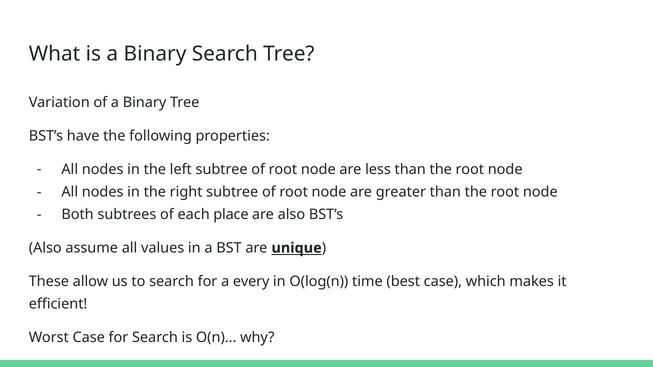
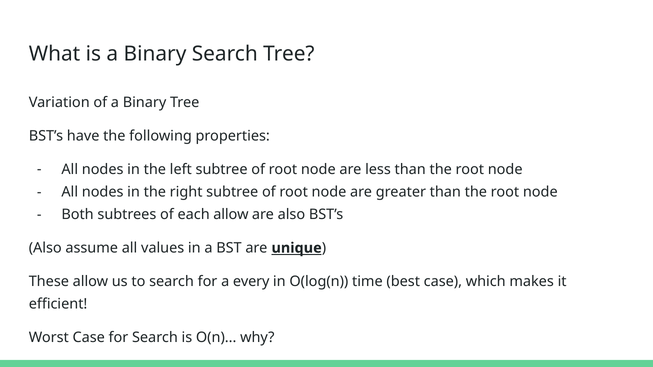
each place: place -> allow
